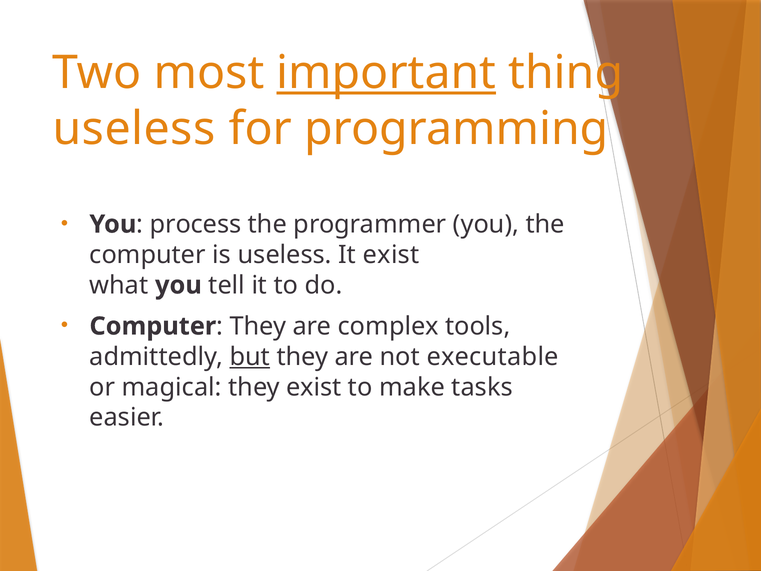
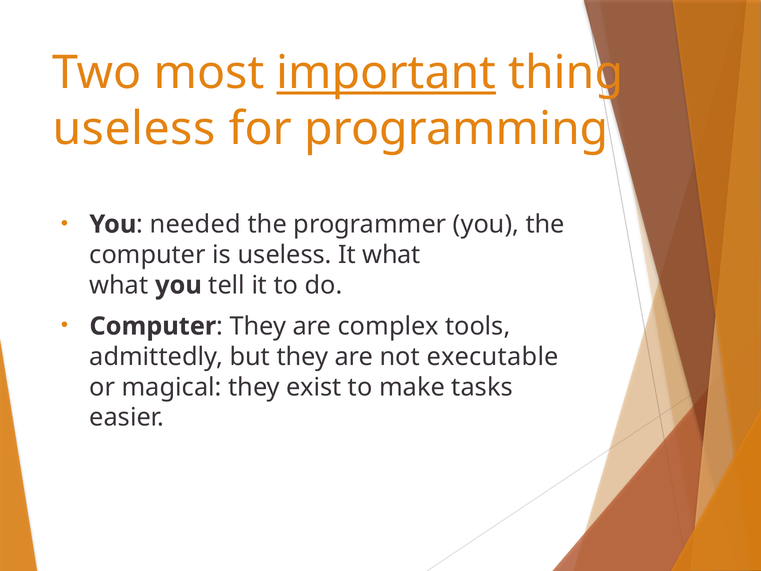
process: process -> needed
It exist: exist -> what
but underline: present -> none
